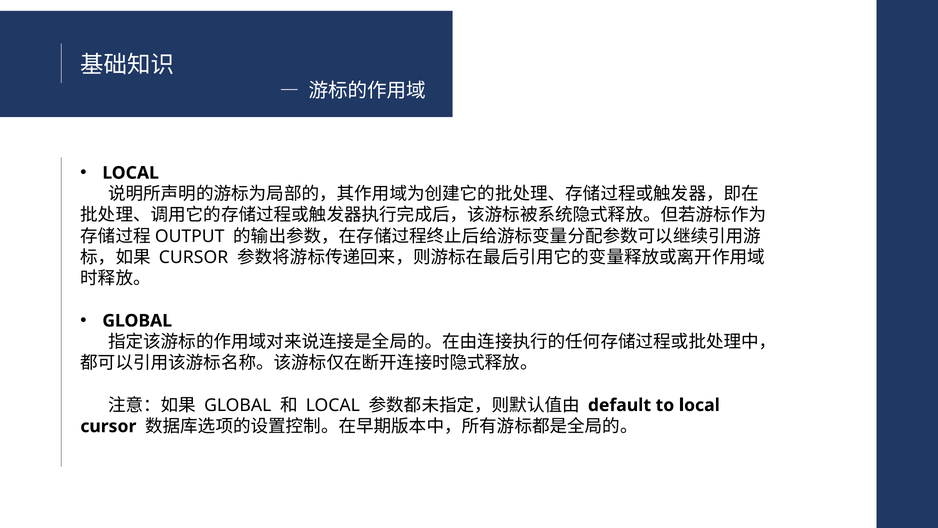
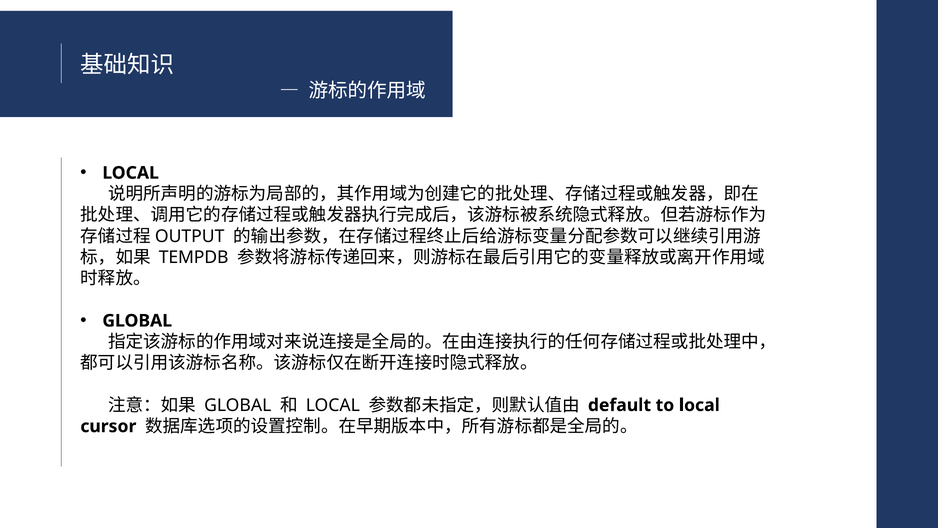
CURSOR at (194, 257): CURSOR -> TEMPDB
